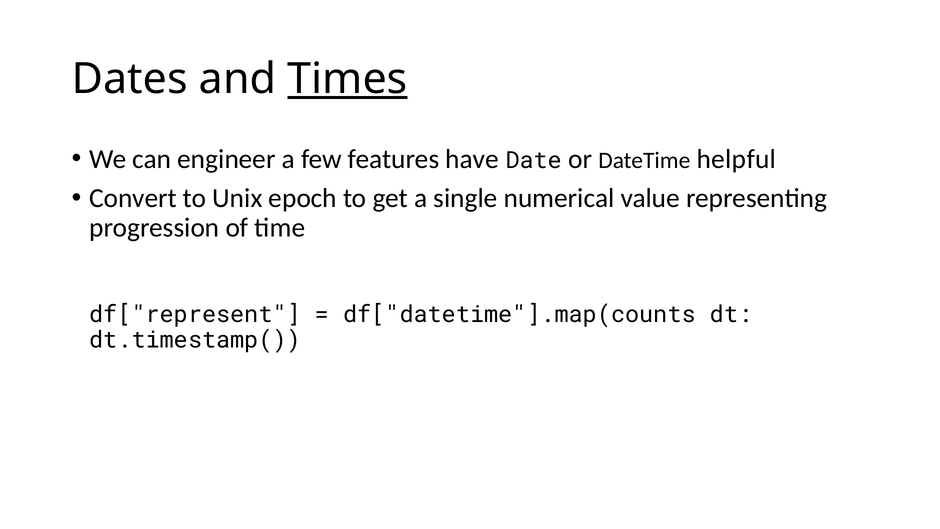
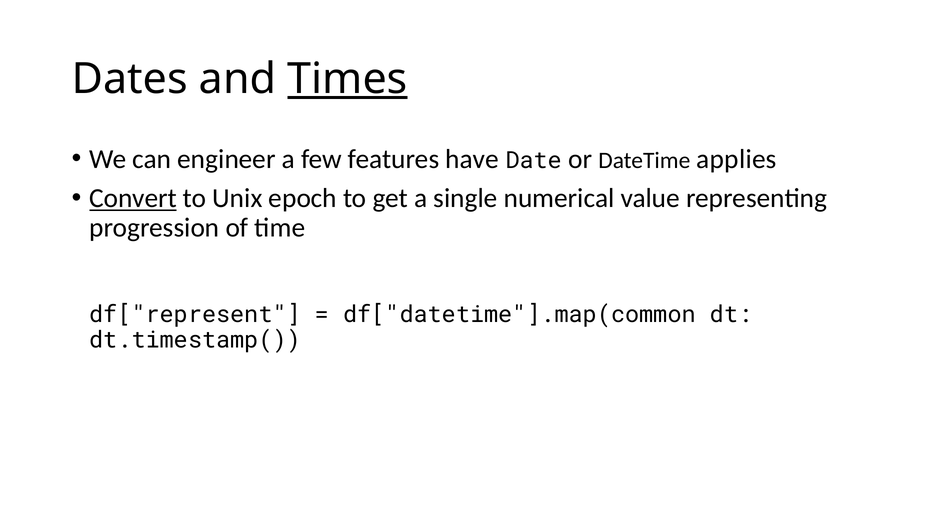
helpful: helpful -> applies
Convert underline: none -> present
df["datetime"].map(counts: df["datetime"].map(counts -> df["datetime"].map(common
